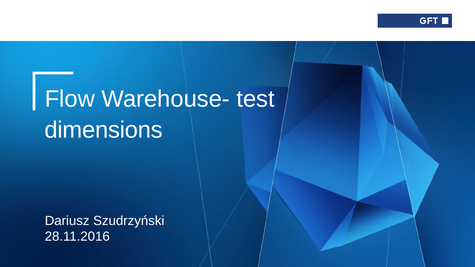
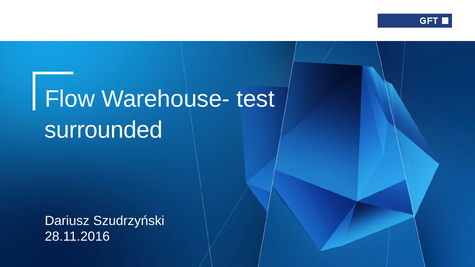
dimensions: dimensions -> surrounded
